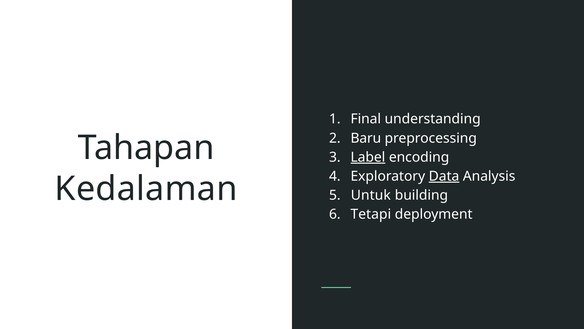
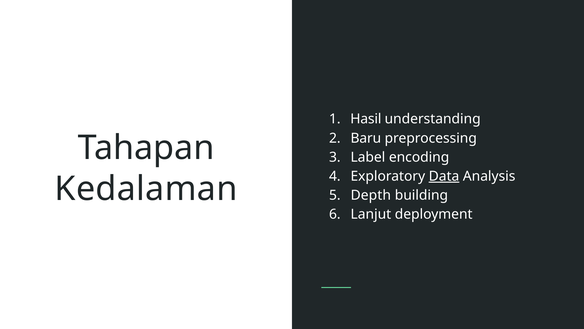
Final: Final -> Hasil
Label underline: present -> none
Untuk: Untuk -> Depth
Tetapi: Tetapi -> Lanjut
